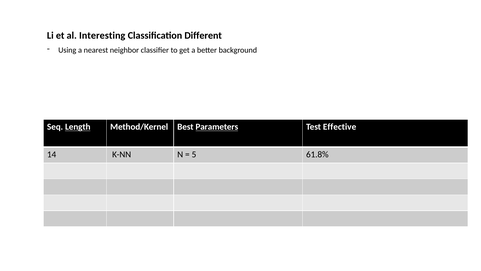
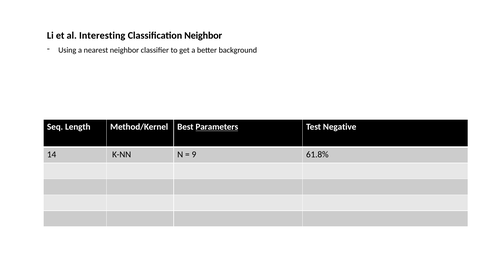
Classification Different: Different -> Neighbor
Length underline: present -> none
Effective: Effective -> Negative
5: 5 -> 9
